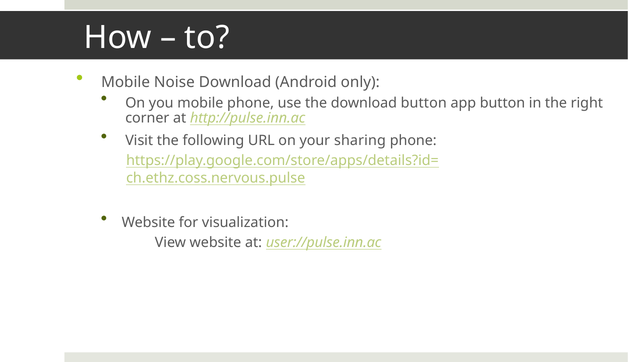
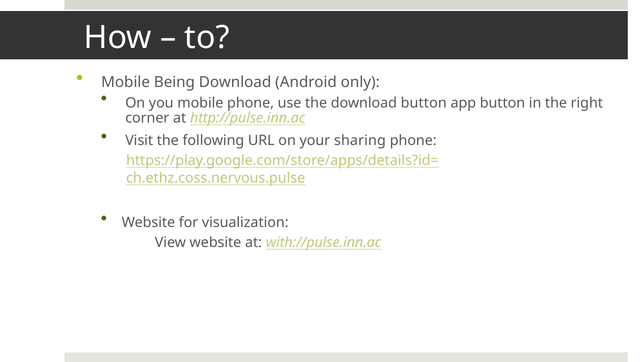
Noise: Noise -> Being
user://pulse.inn.ac: user://pulse.inn.ac -> with://pulse.inn.ac
